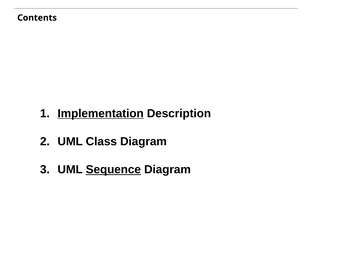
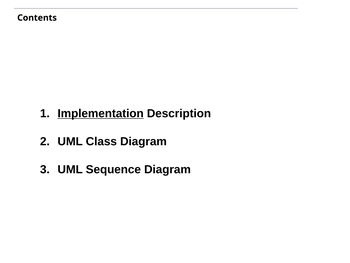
Sequence underline: present -> none
